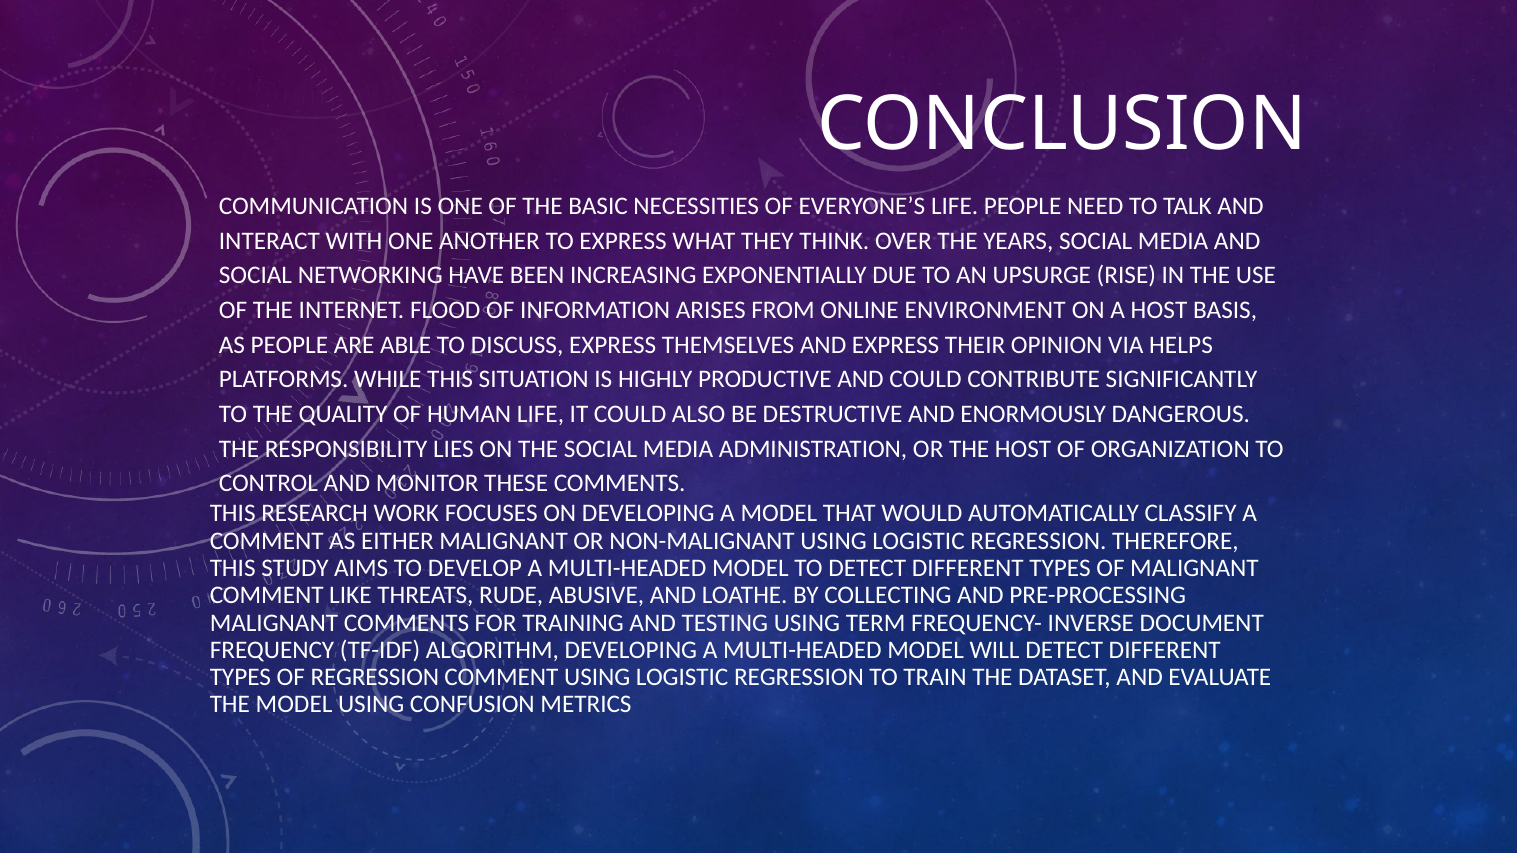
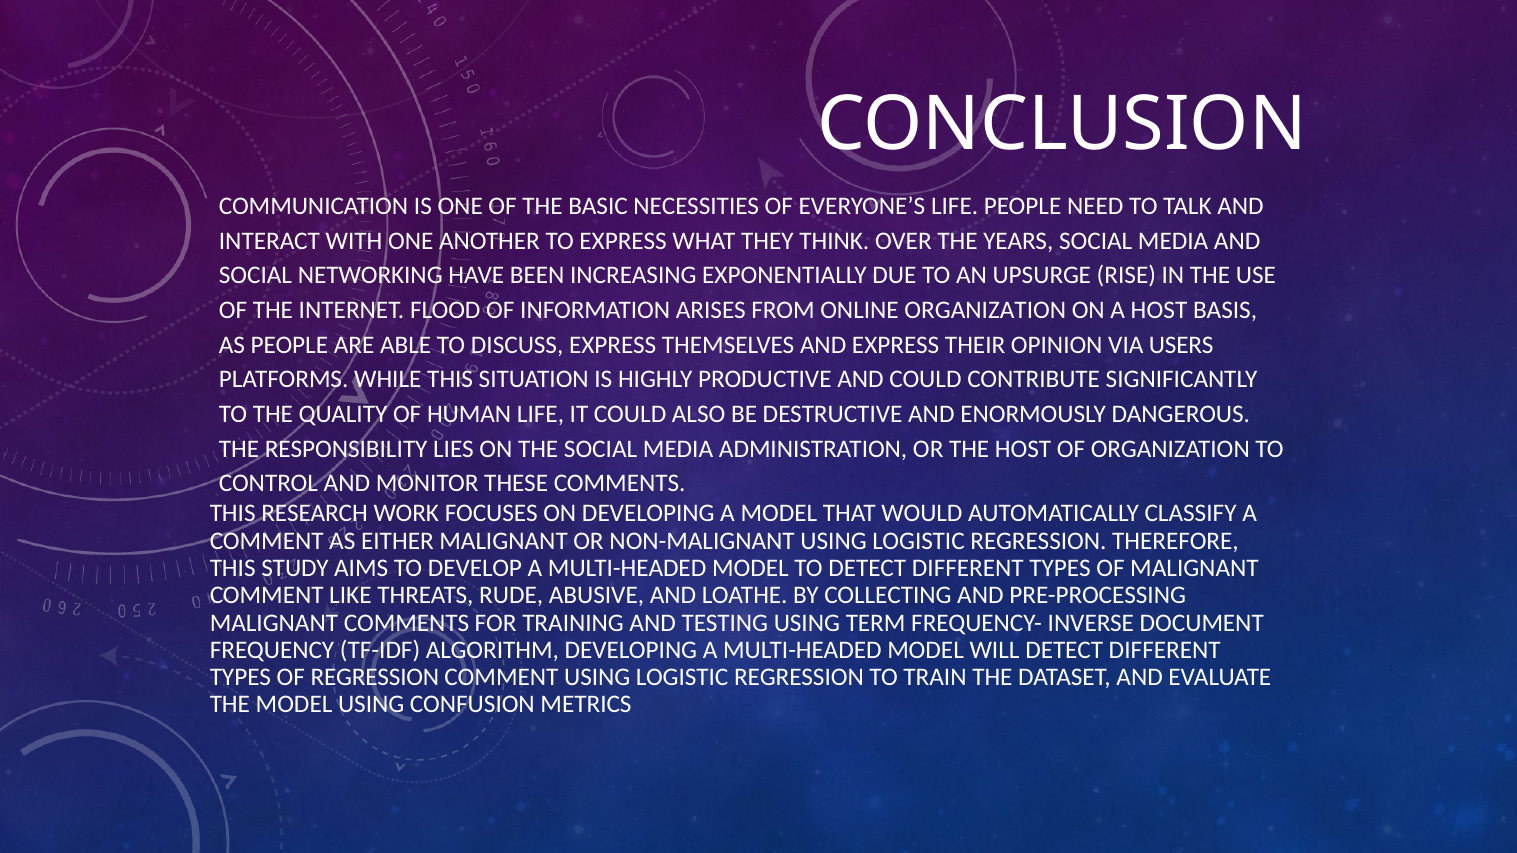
ONLINE ENVIRONMENT: ENVIRONMENT -> ORGANIZATION
HELPS: HELPS -> USERS
